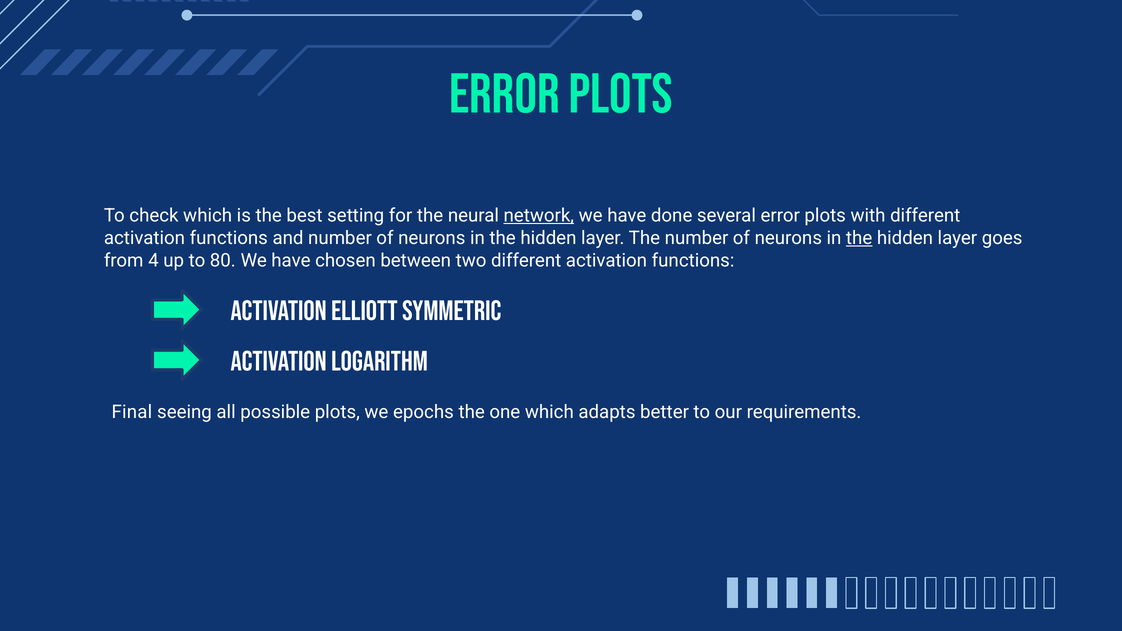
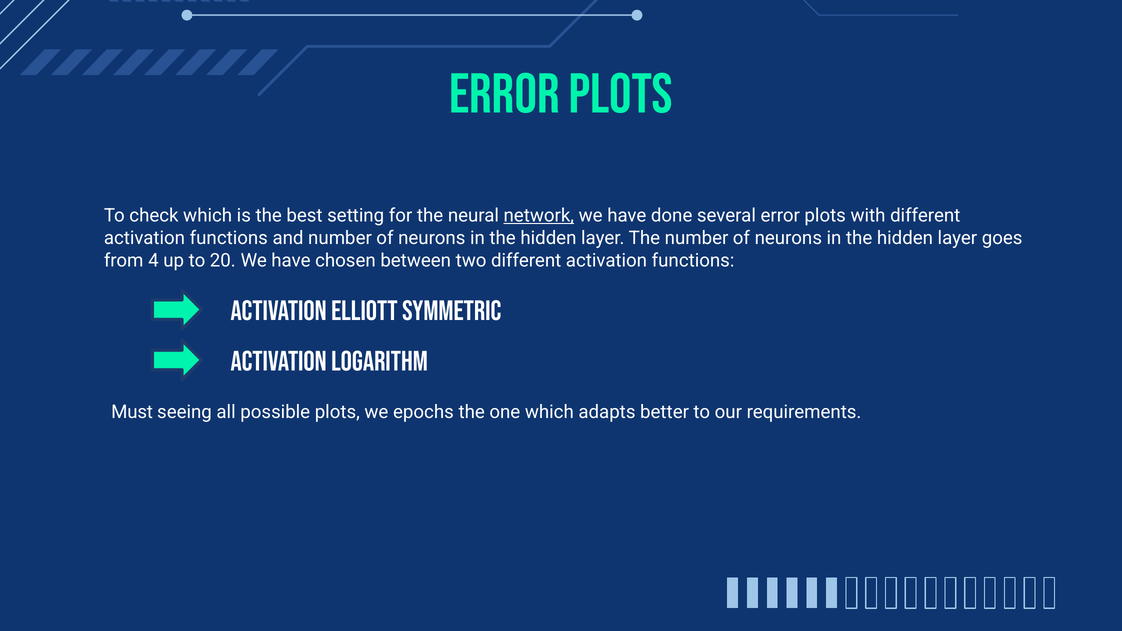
the at (859, 238) underline: present -> none
80: 80 -> 20
Final: Final -> Must
